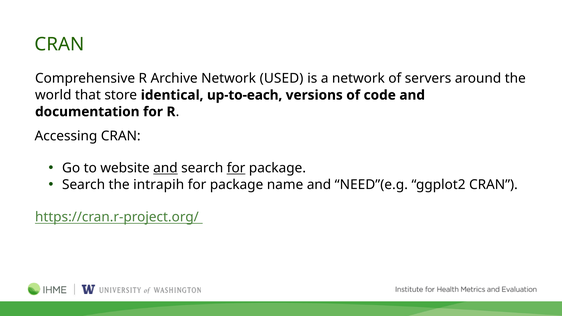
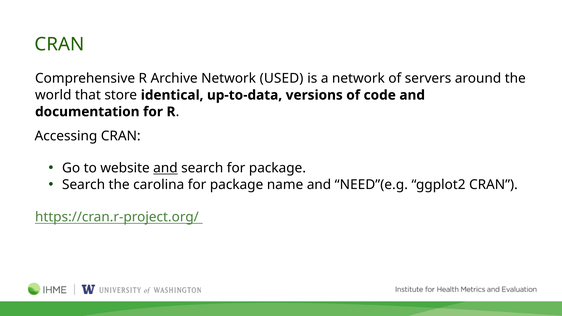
up-to-each: up-to-each -> up-to-data
for at (236, 168) underline: present -> none
intrapih: intrapih -> carolina
